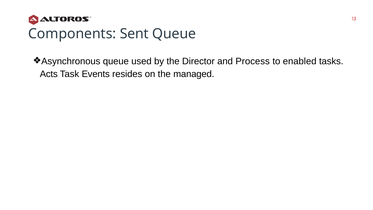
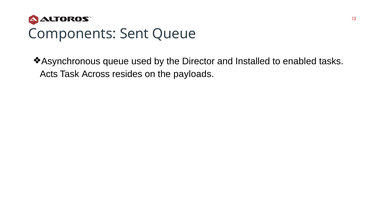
Process: Process -> Installed
Events: Events -> Across
managed: managed -> payloads
